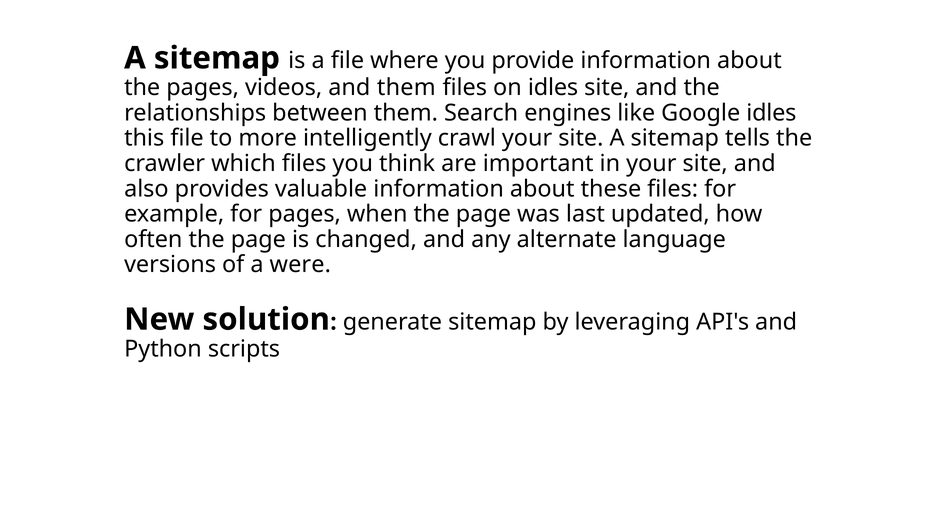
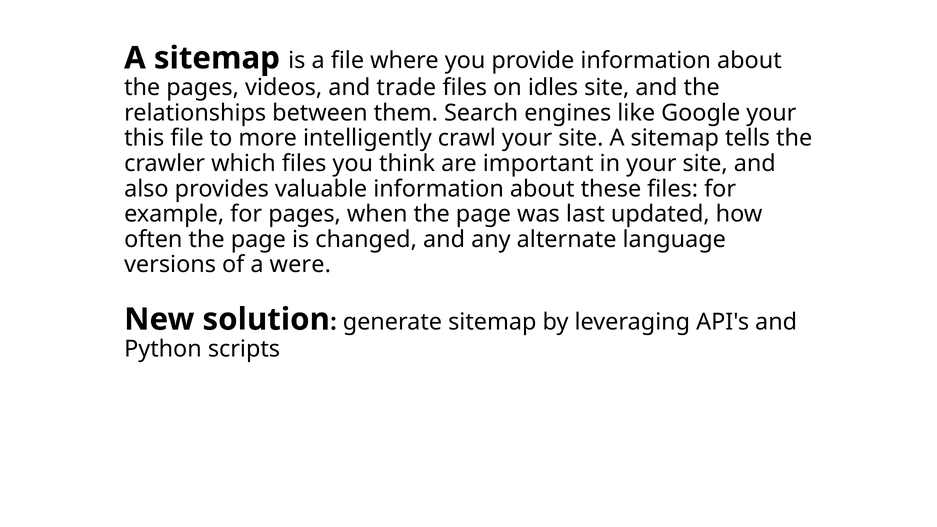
and them: them -> trade
Google idles: idles -> your
